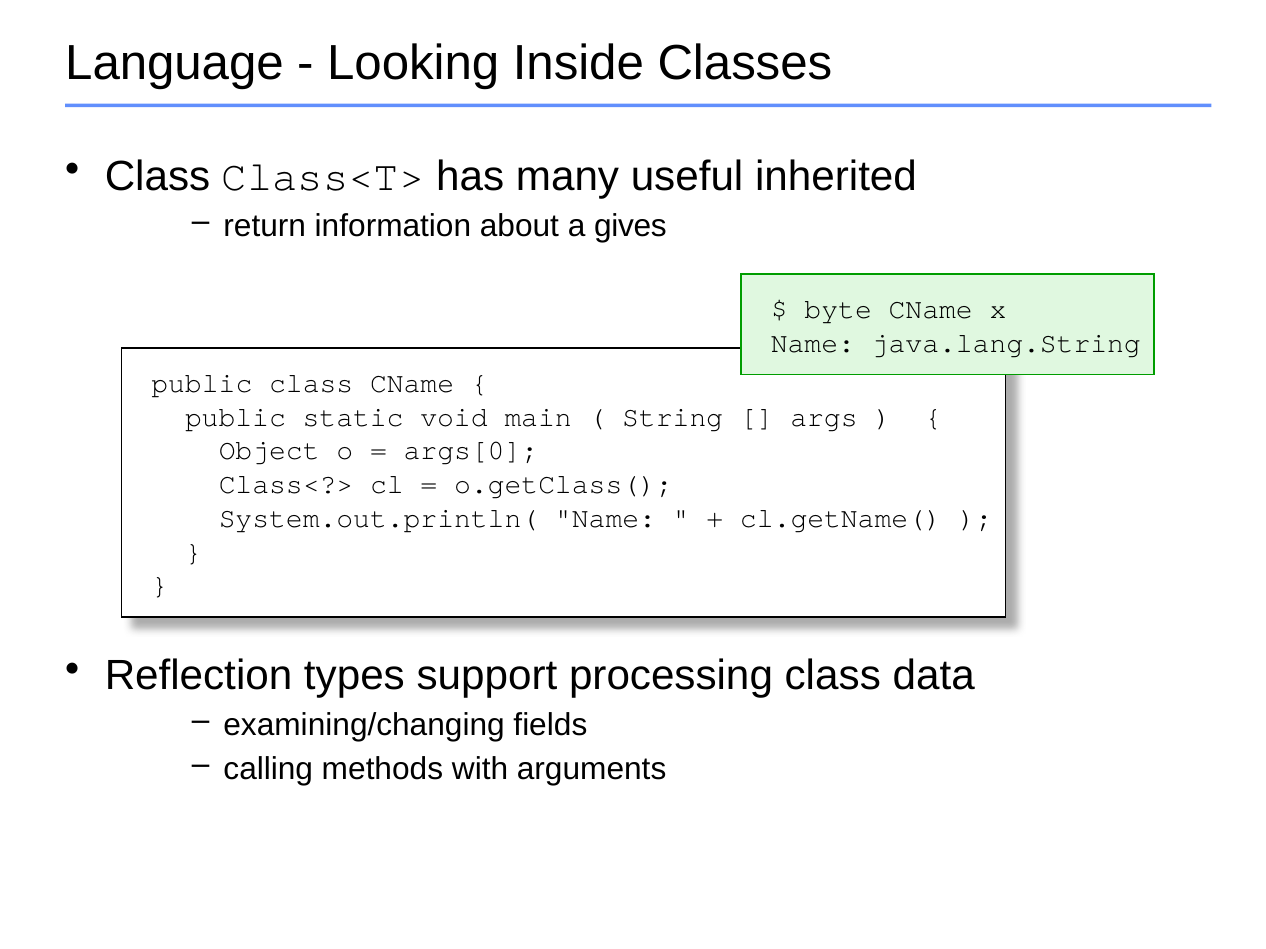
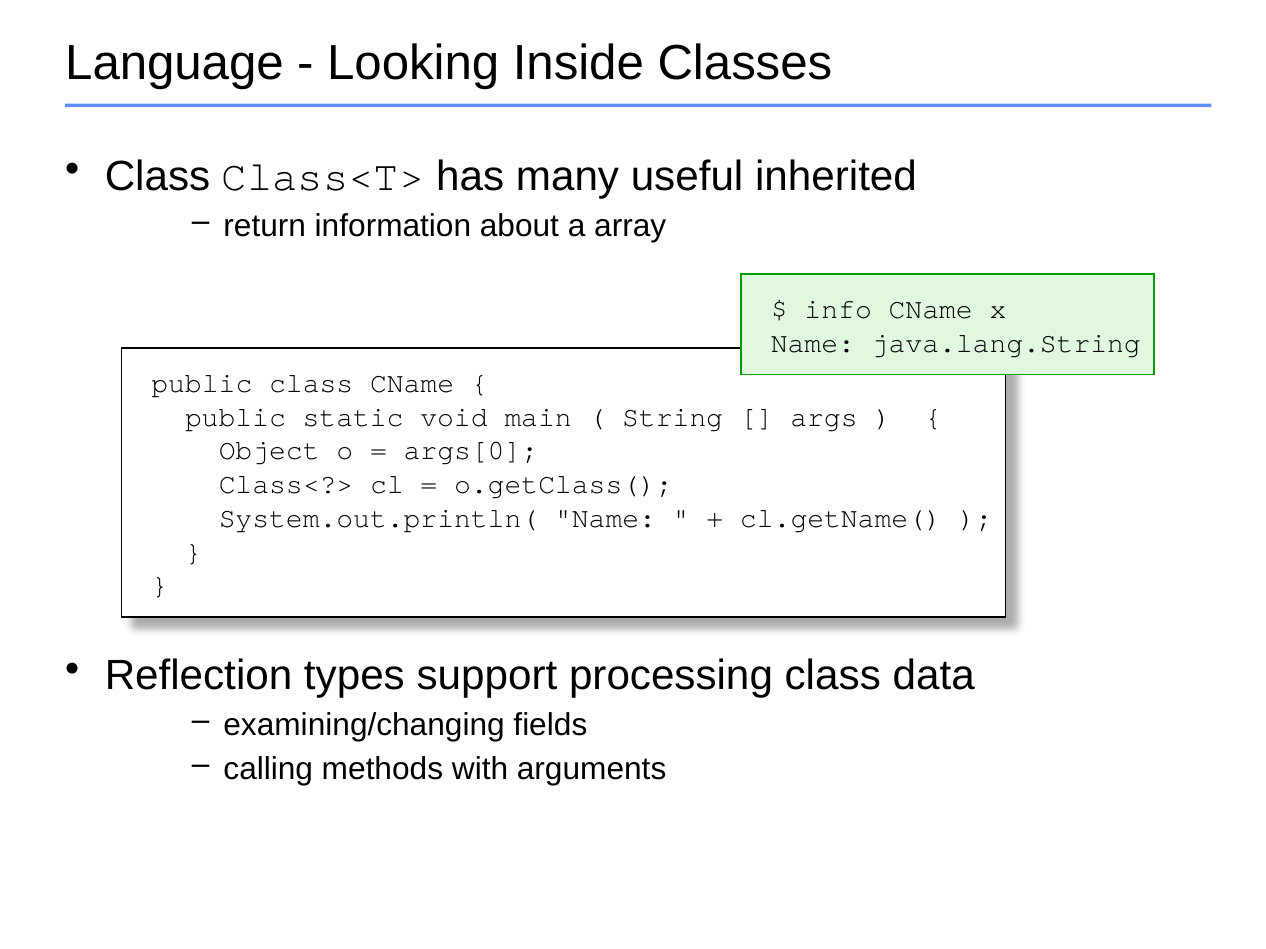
gives: gives -> array
byte: byte -> info
